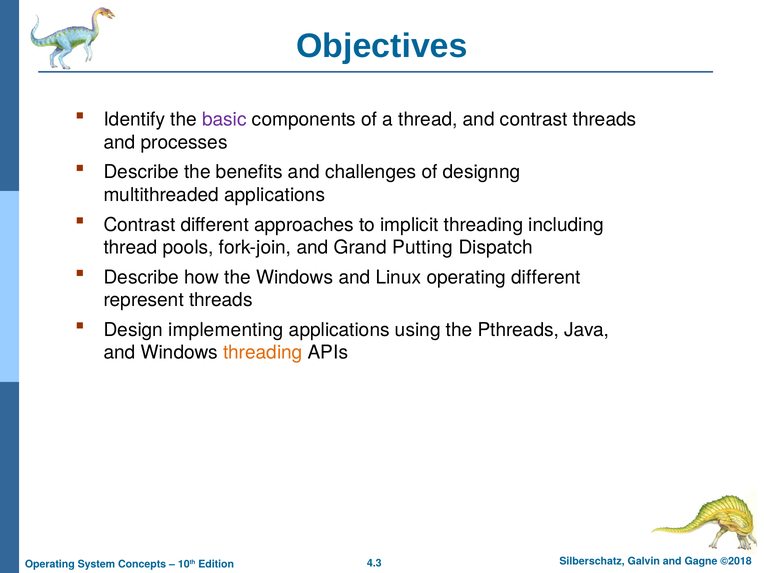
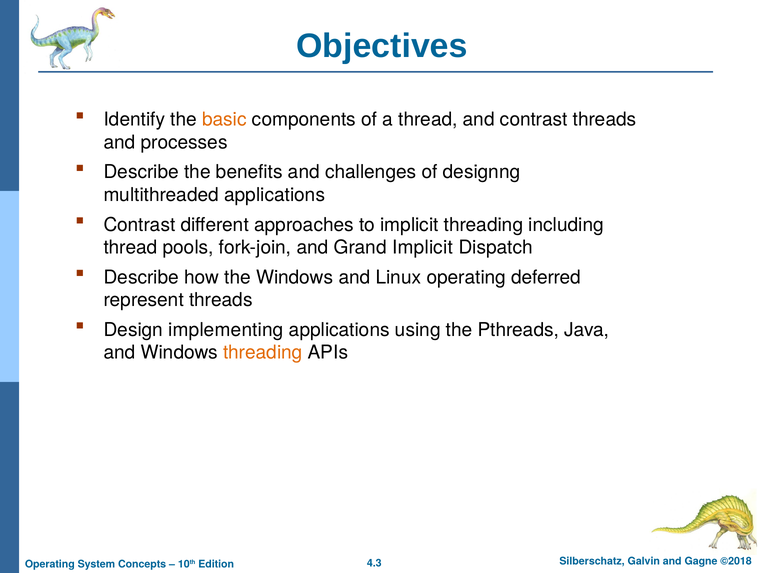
basic colour: purple -> orange
Grand Putting: Putting -> Implicit
operating different: different -> deferred
